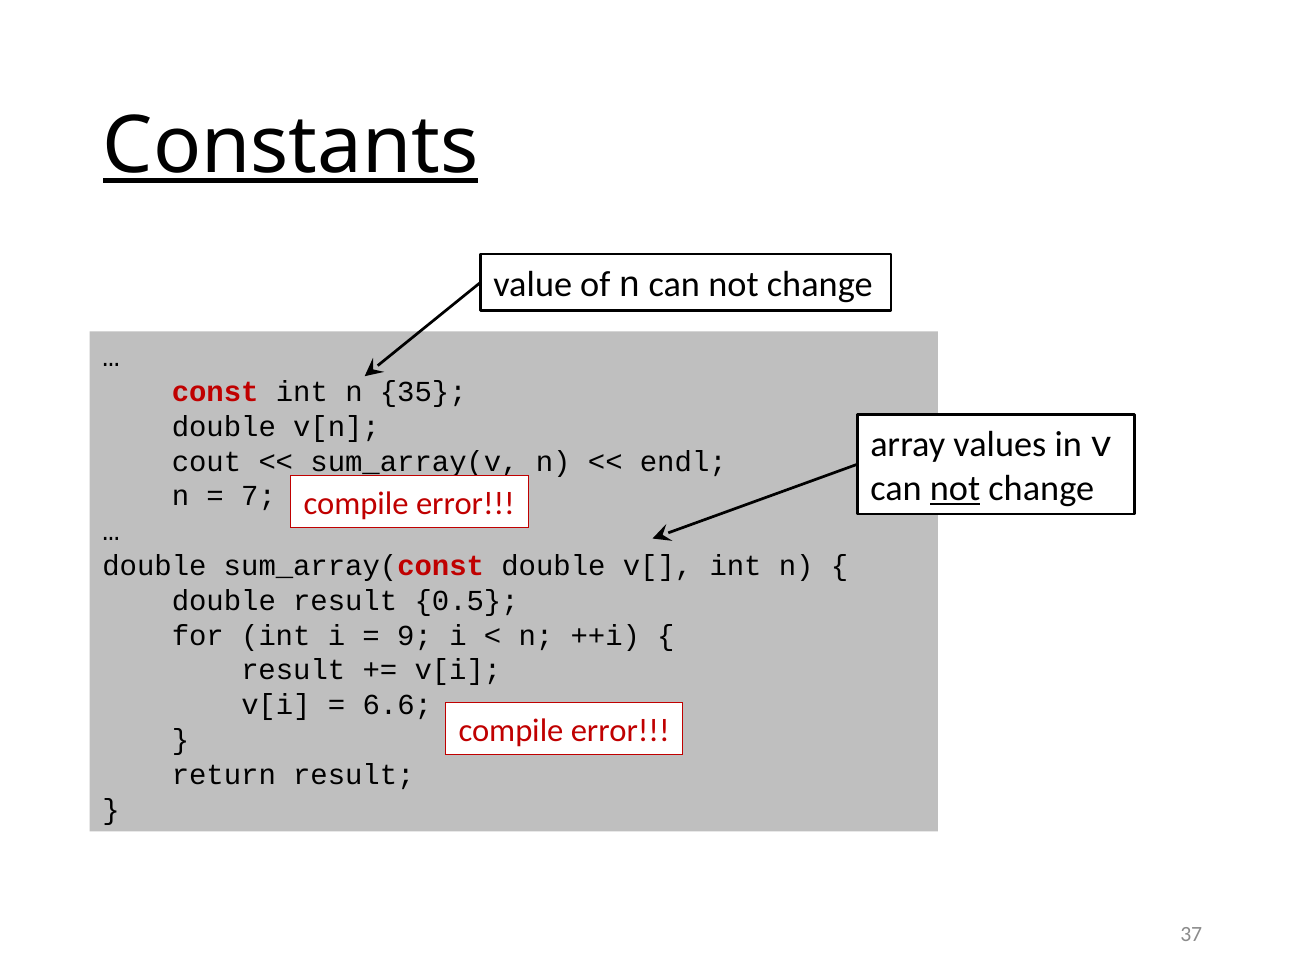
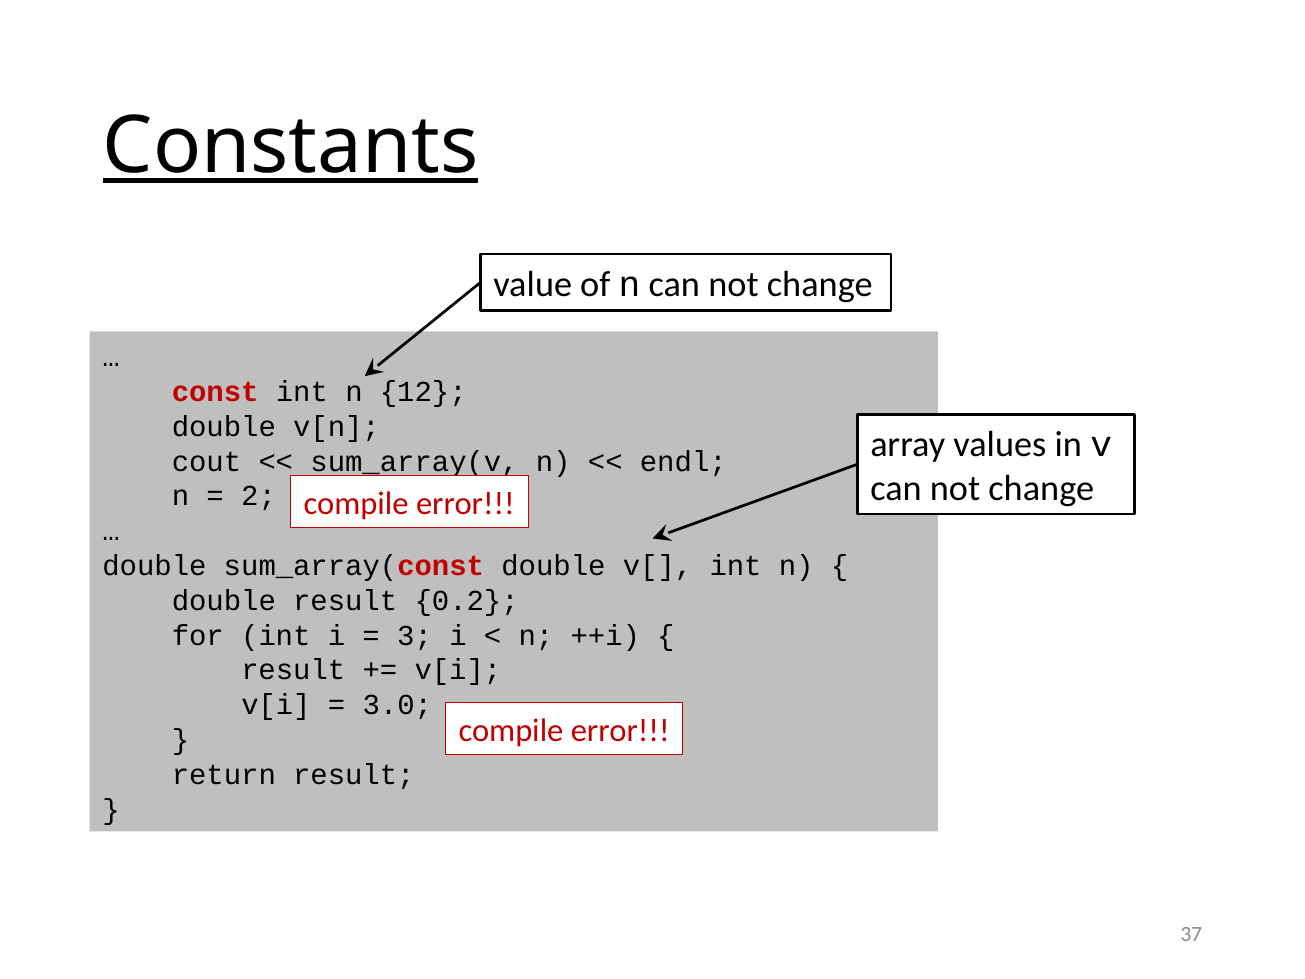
35: 35 -> 12
not at (955, 488) underline: present -> none
7: 7 -> 2
0.5: 0.5 -> 0.2
9: 9 -> 3
6.6: 6.6 -> 3.0
